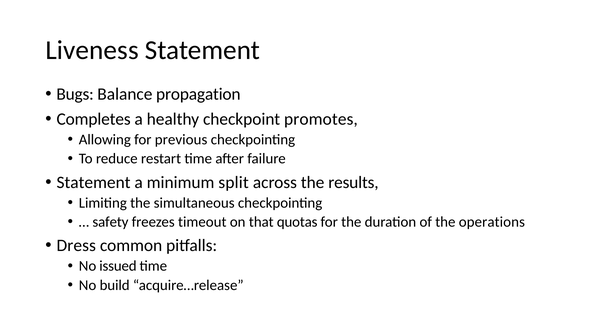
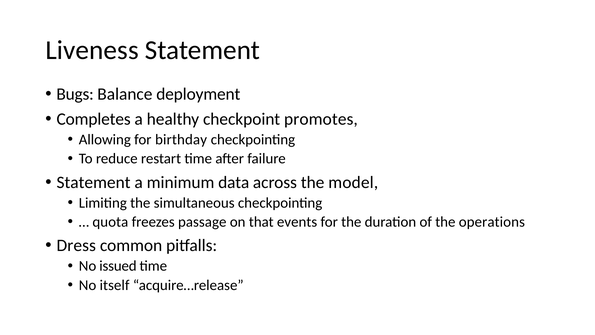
propagation: propagation -> deployment
previous: previous -> birthday
split: split -> data
results: results -> model
safety: safety -> quota
timeout: timeout -> passage
quotas: quotas -> events
build: build -> itself
